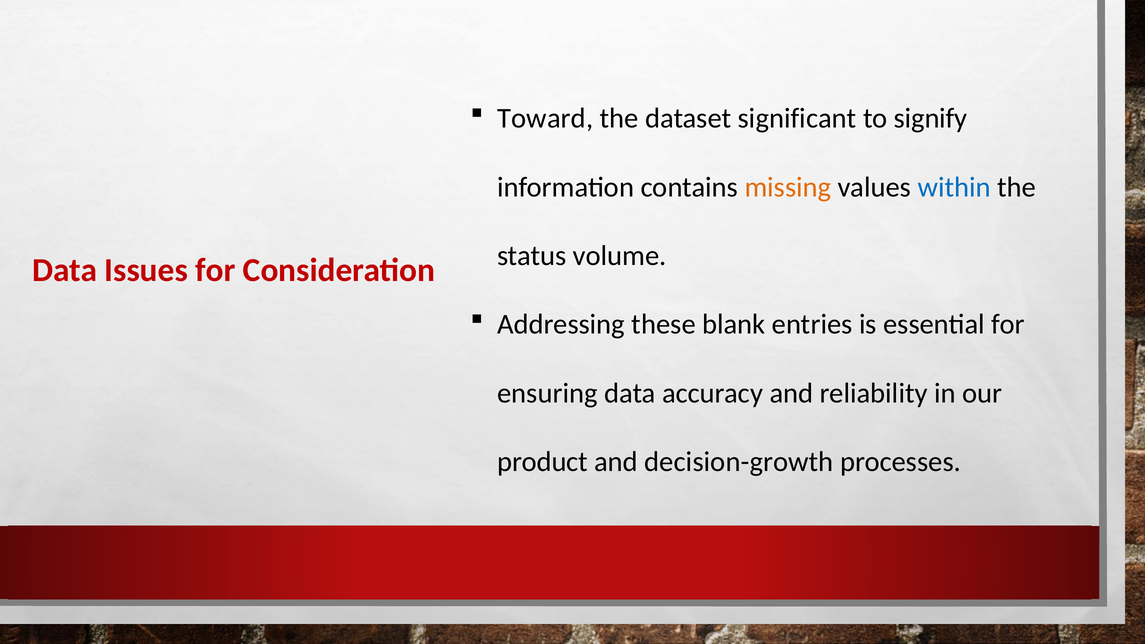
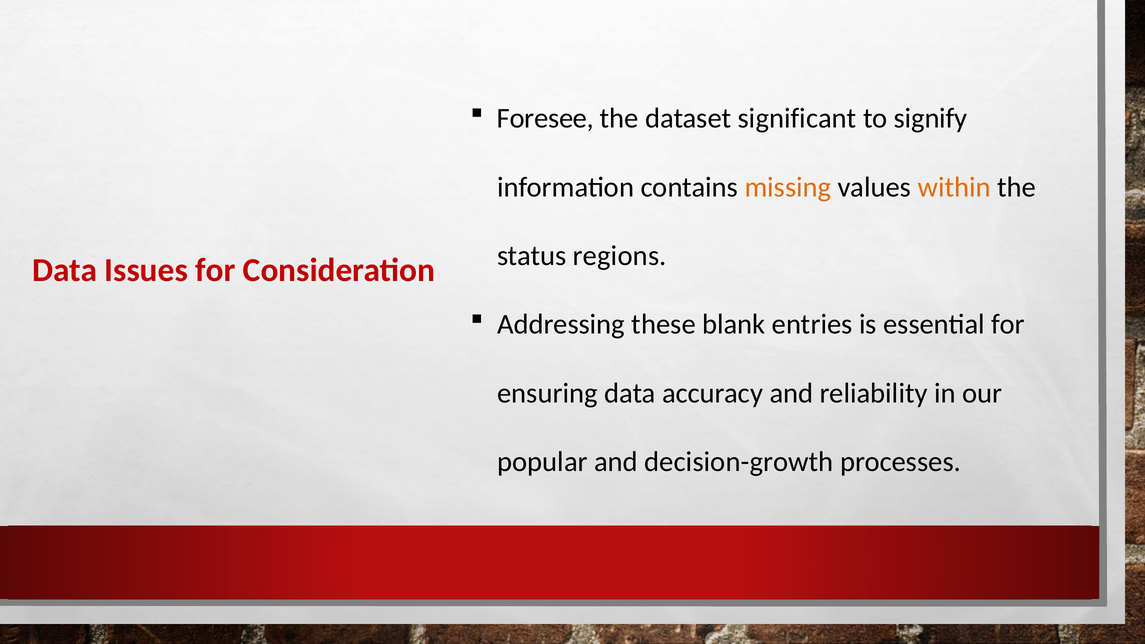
Toward: Toward -> Foresee
within colour: blue -> orange
volume: volume -> regions
product: product -> popular
